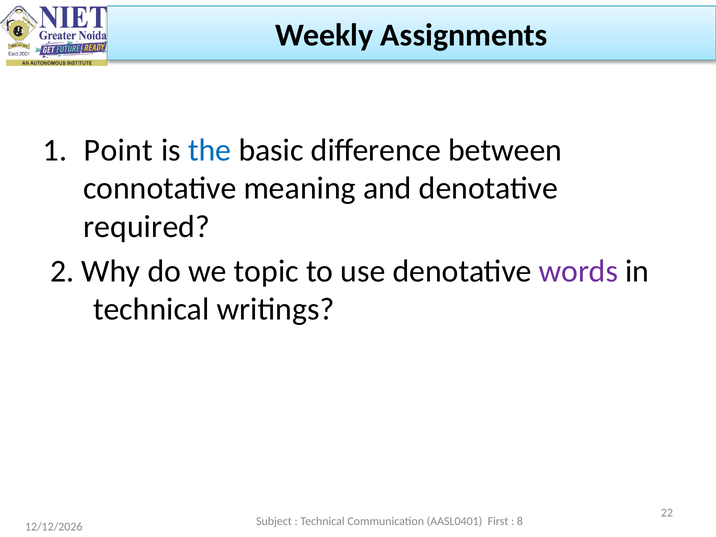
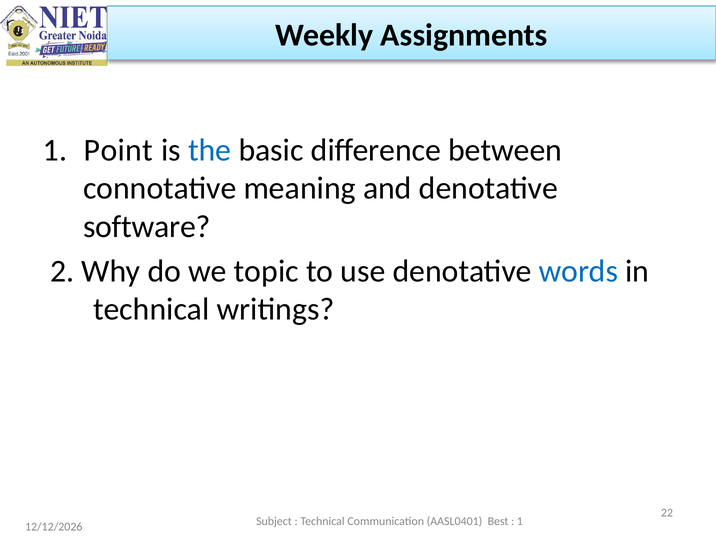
required: required -> software
words colour: purple -> blue
First: First -> Best
8 at (520, 522): 8 -> 1
